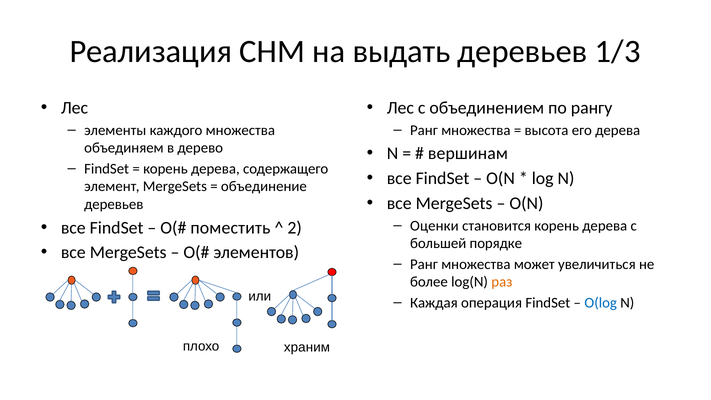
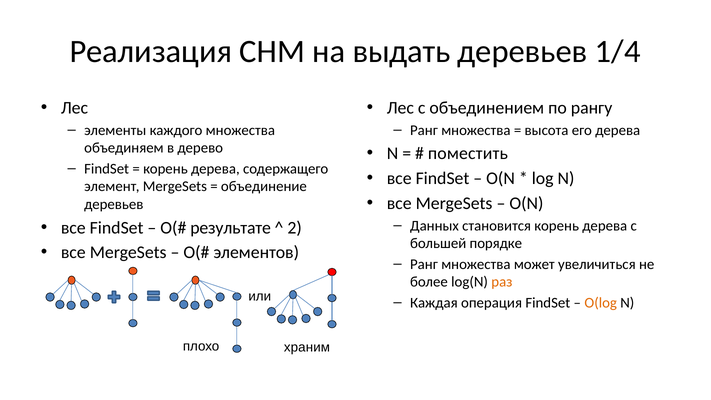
1/3: 1/3 -> 1/4
вершинам: вершинам -> поместить
Оценки: Оценки -> Данных
поместить: поместить -> результате
O(log colour: blue -> orange
